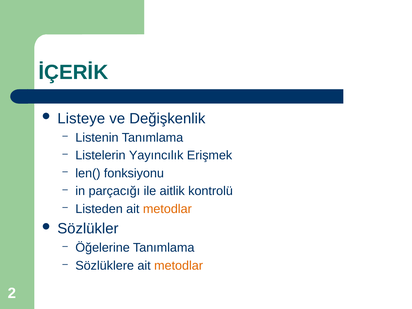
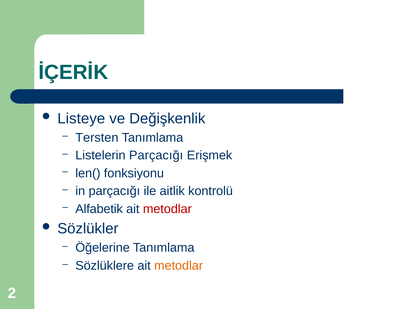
Listenin: Listenin -> Tersten
Listelerin Yayıncılık: Yayıncılık -> Parçacığı
Listeden: Listeden -> Alfabetik
metodlar at (167, 209) colour: orange -> red
